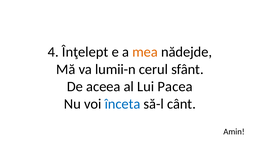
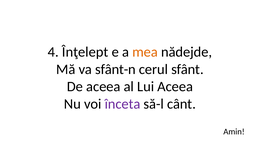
lumii-n: lumii-n -> sfânt-n
Lui Pacea: Pacea -> Aceea
înceta colour: blue -> purple
